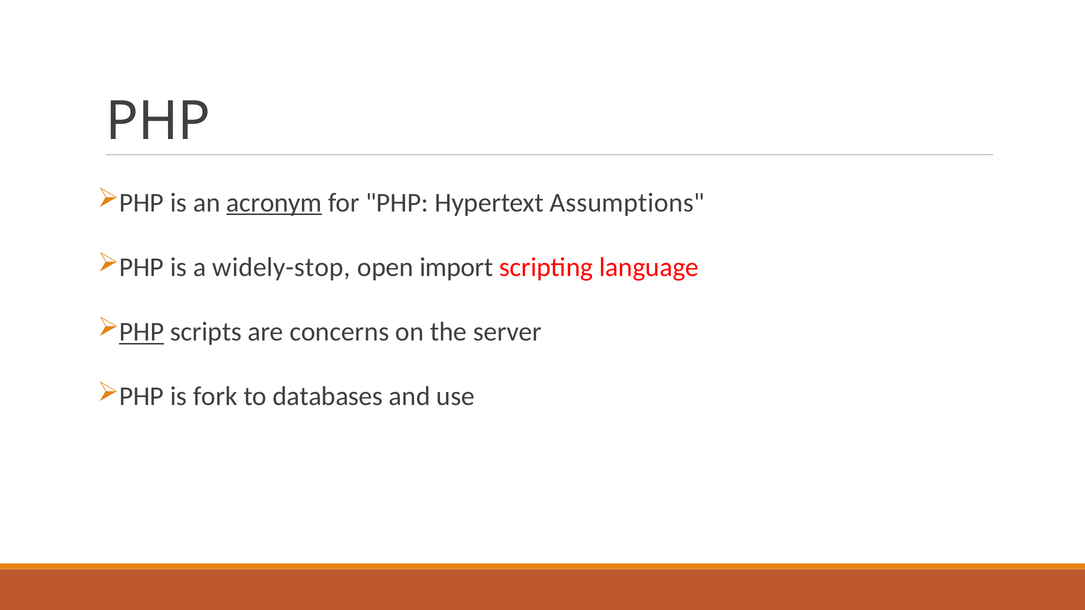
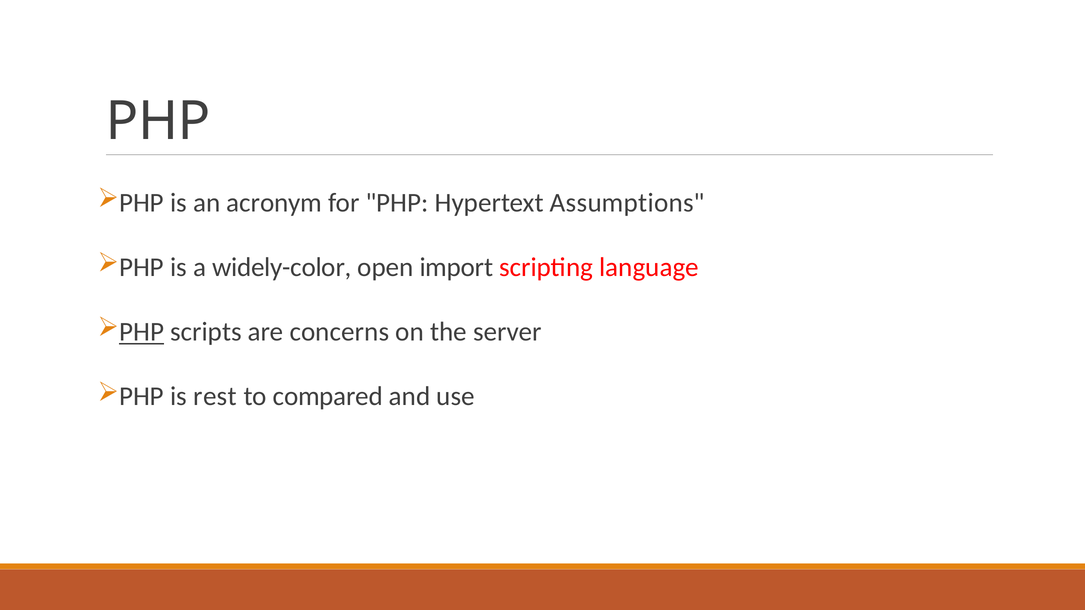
acronym underline: present -> none
widely-stop: widely-stop -> widely-color
fork: fork -> rest
databases: databases -> compared
